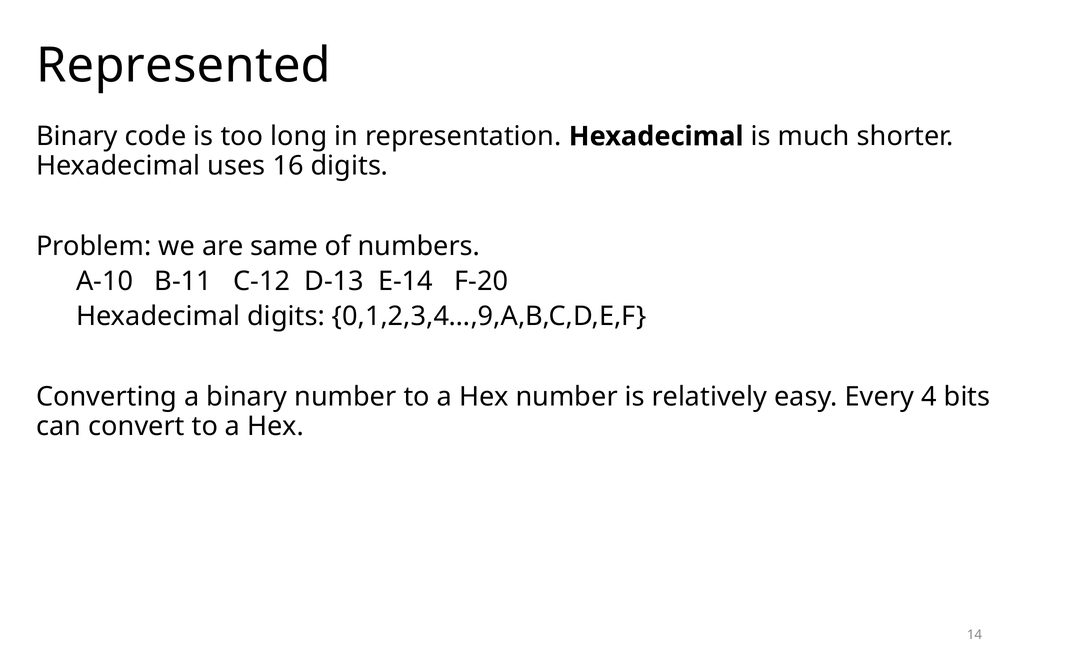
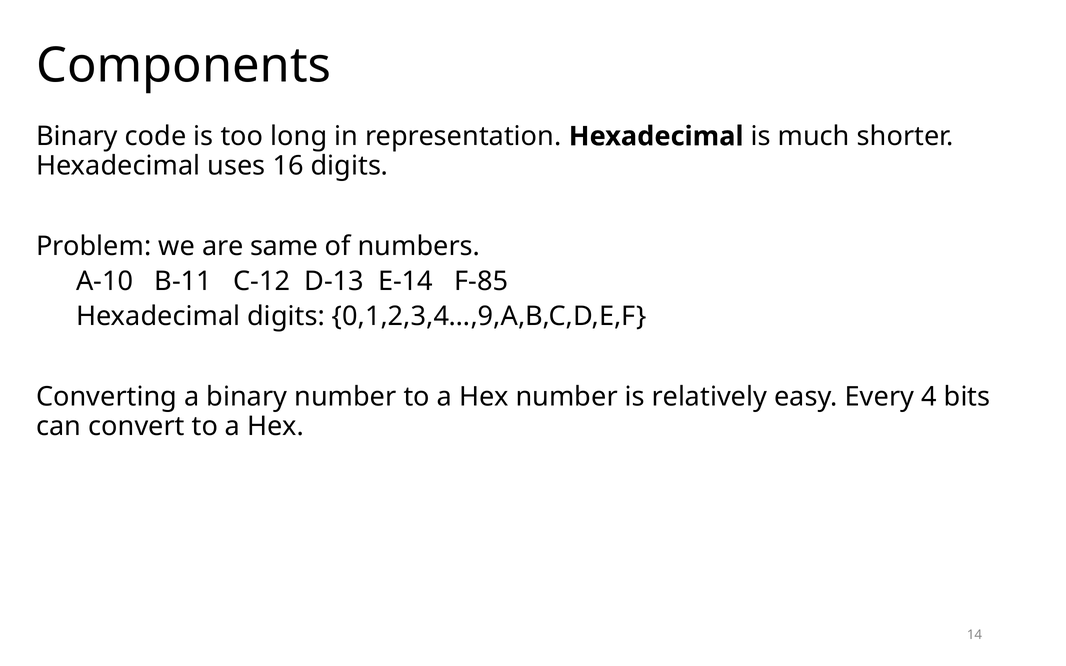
Represented: Represented -> Components
F-20: F-20 -> F-85
